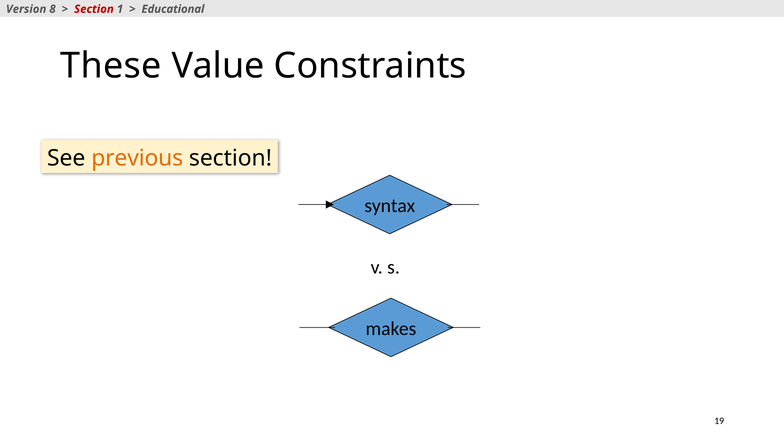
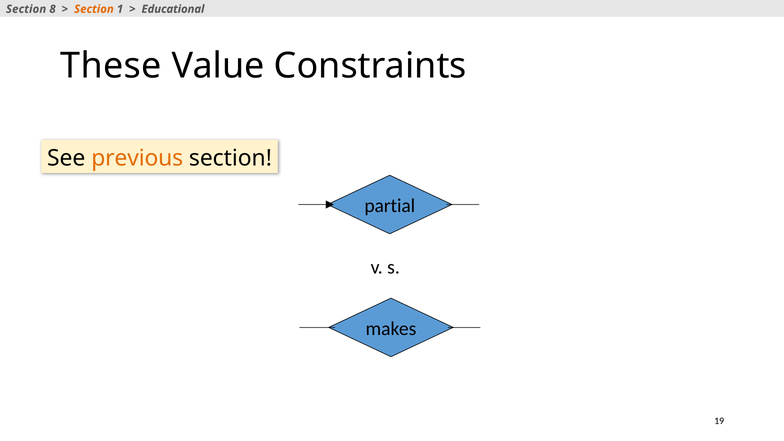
Version at (26, 9): Version -> Section
Section at (94, 9) colour: red -> orange
syntax: syntax -> partial
